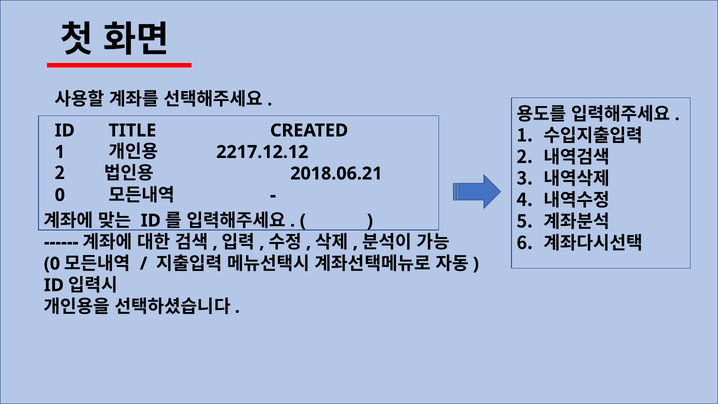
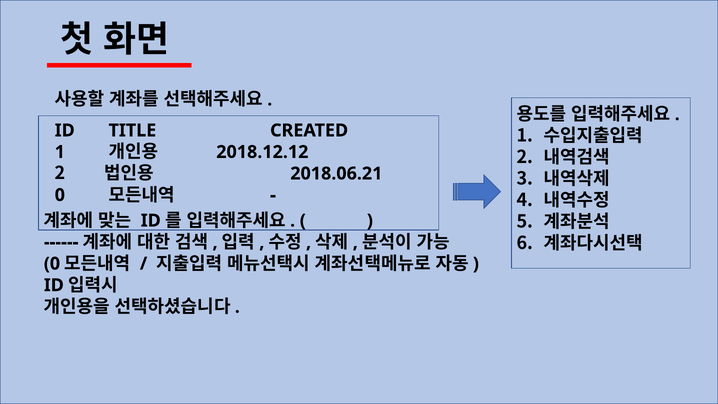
2217.12.12: 2217.12.12 -> 2018.12.12
